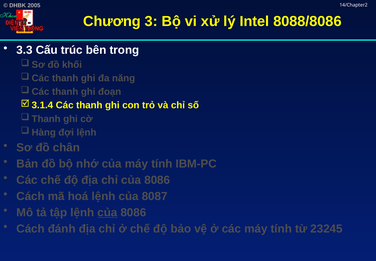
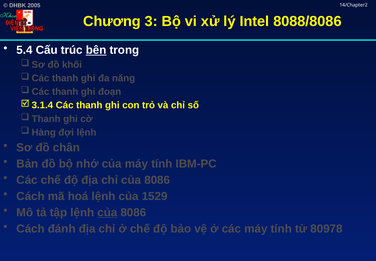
3.3: 3.3 -> 5.4
bên underline: none -> present
8087: 8087 -> 1529
23245: 23245 -> 80978
